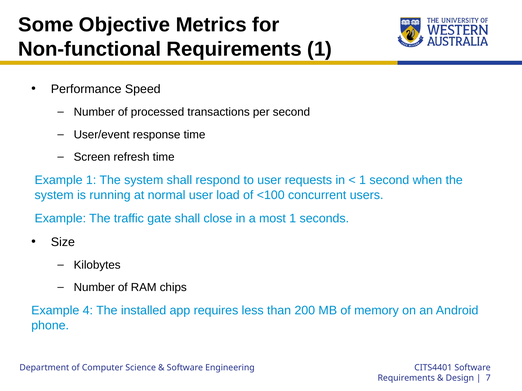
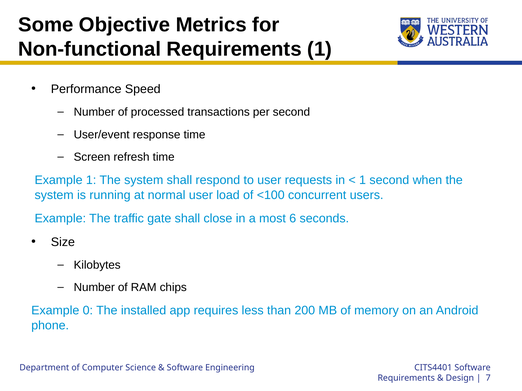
most 1: 1 -> 6
4: 4 -> 0
